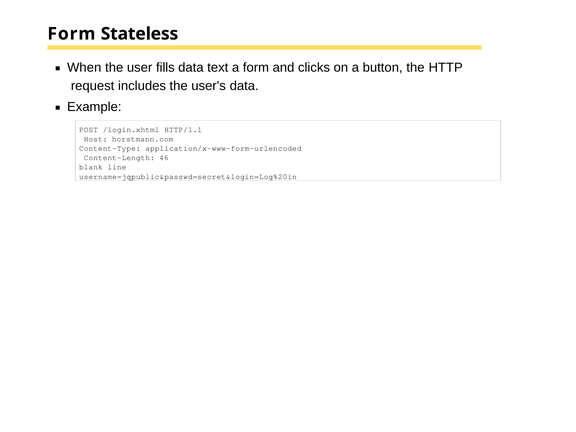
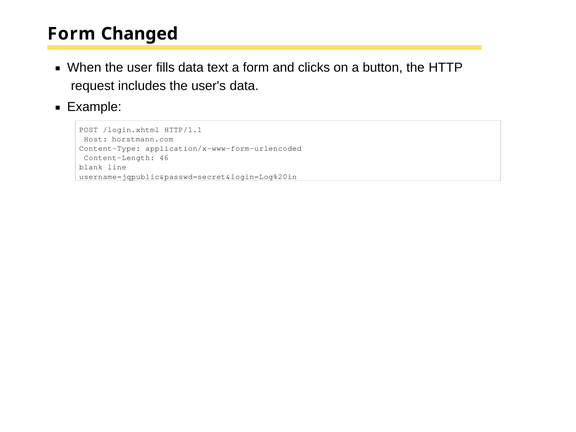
Stateless: Stateless -> Changed
